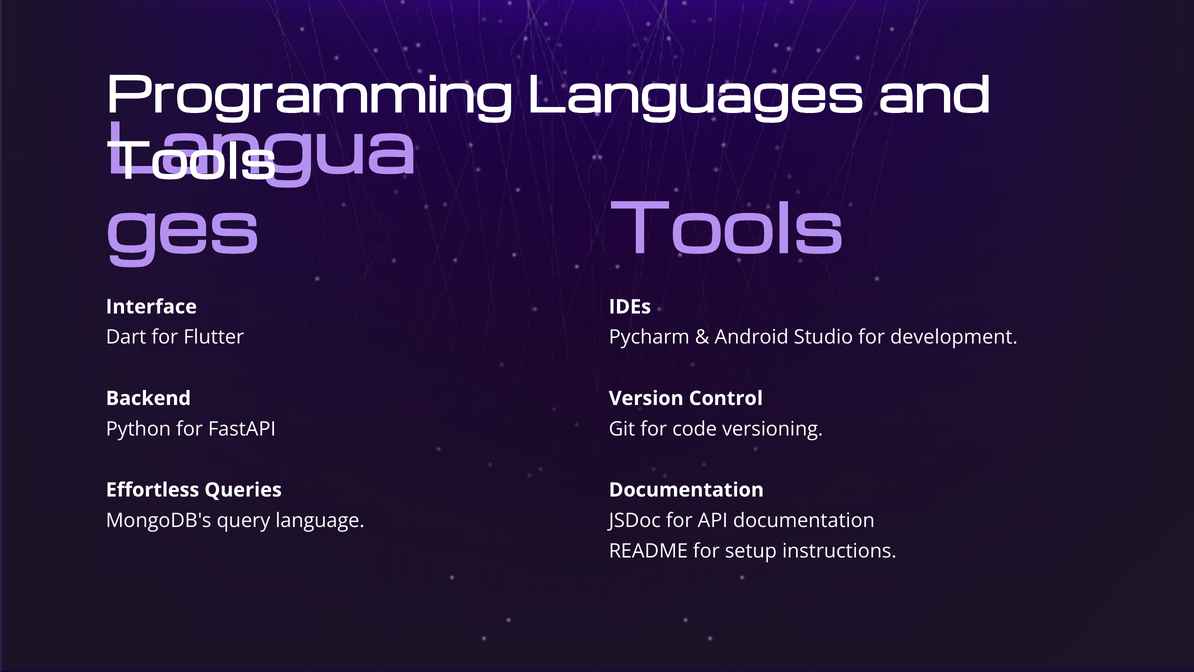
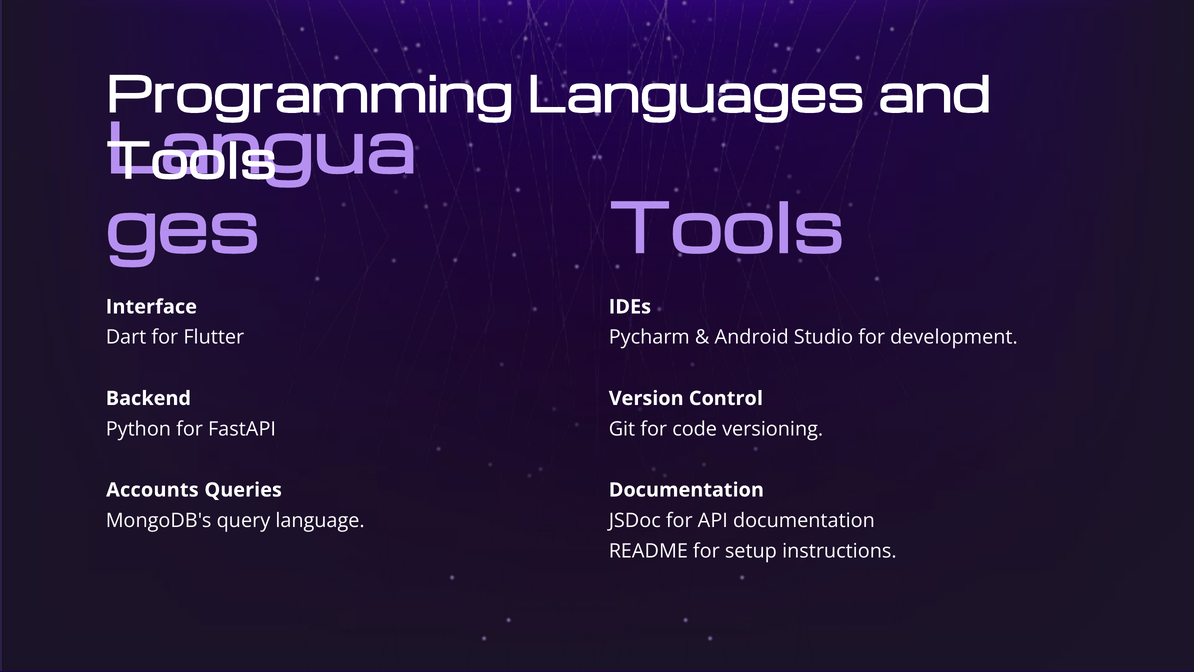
Effortless: Effortless -> Accounts
